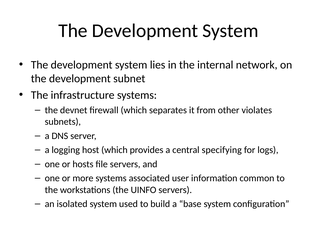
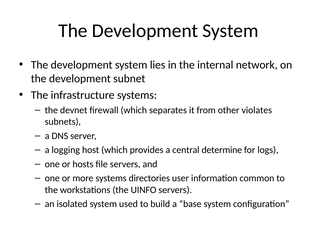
specifying: specifying -> determine
associated: associated -> directories
